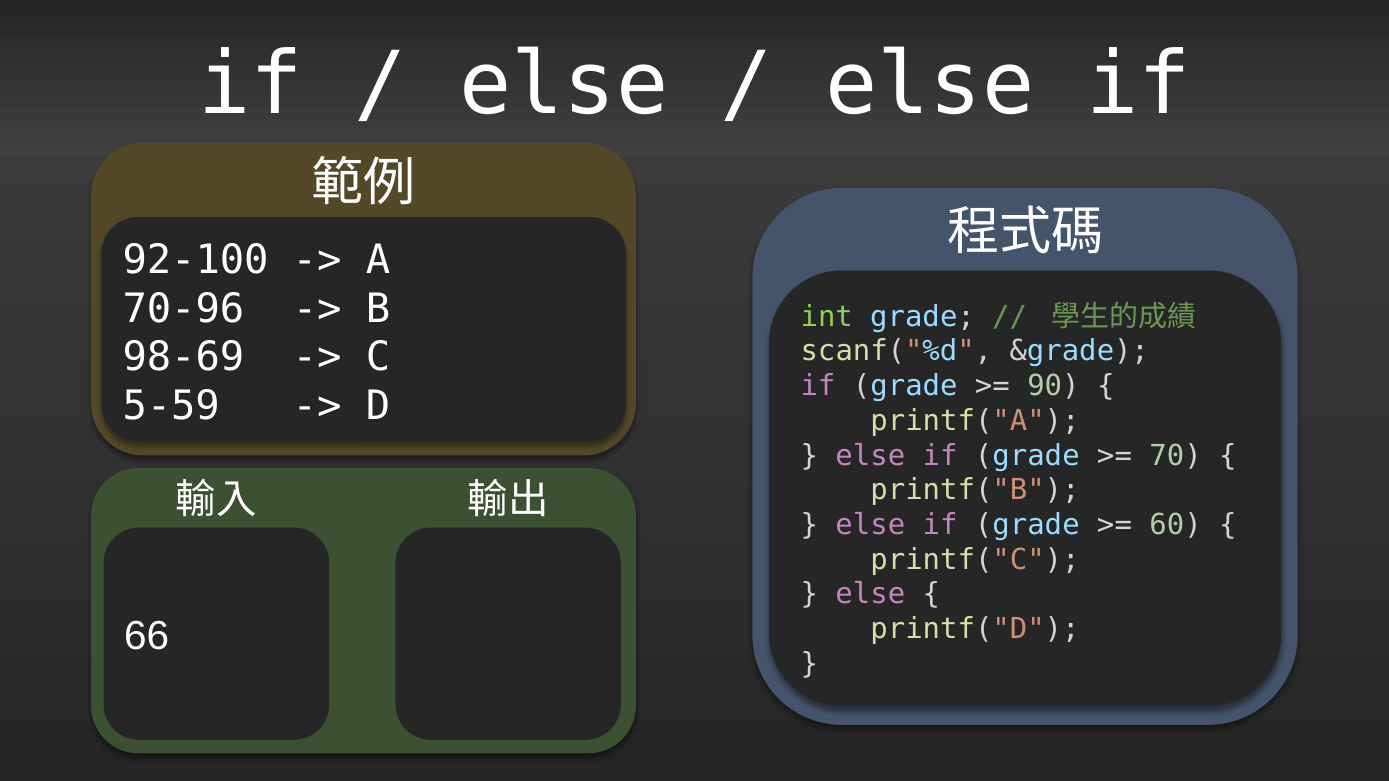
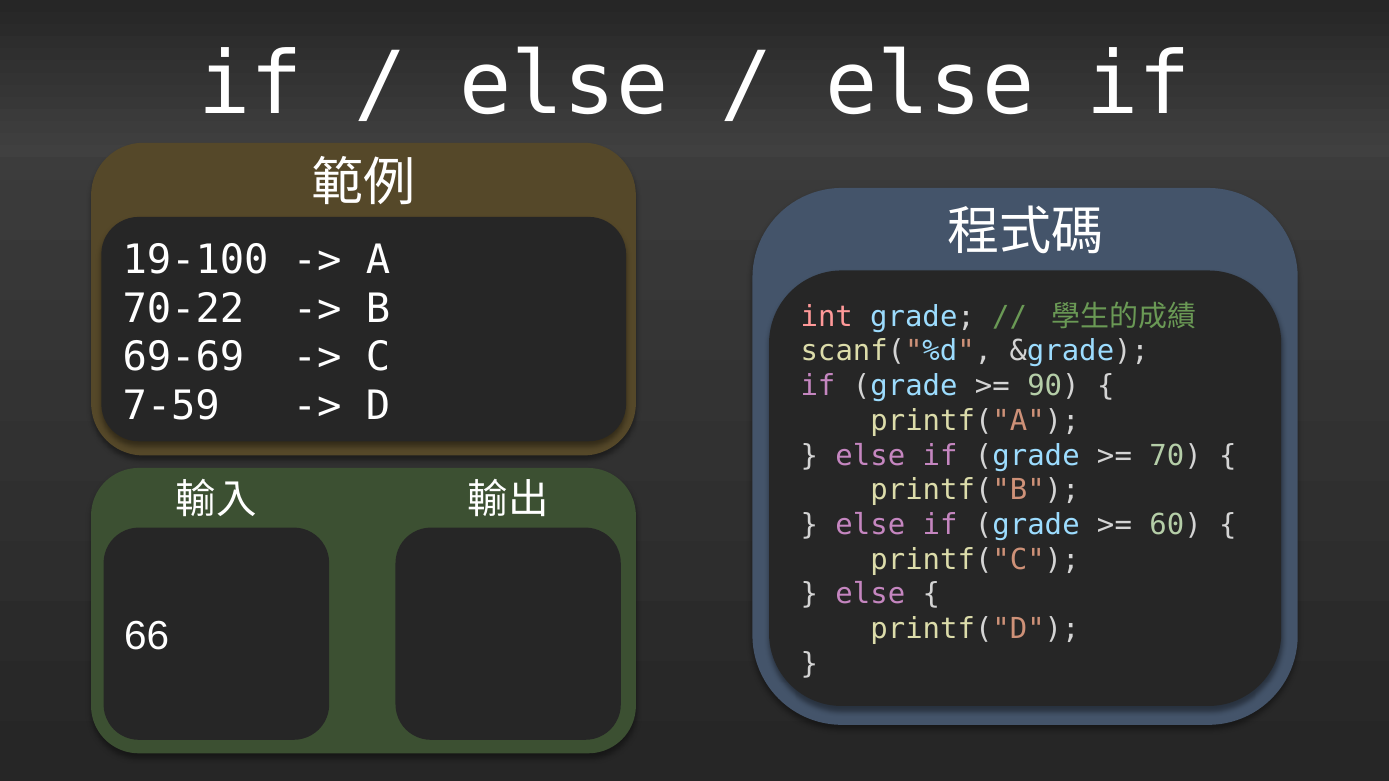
92-100: 92-100 -> 19-100
70-96: 70-96 -> 70-22
int colour: light green -> pink
98-69: 98-69 -> 69-69
5-59: 5-59 -> 7-59
